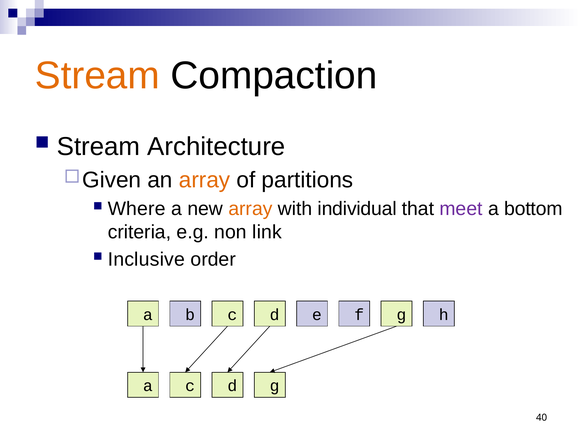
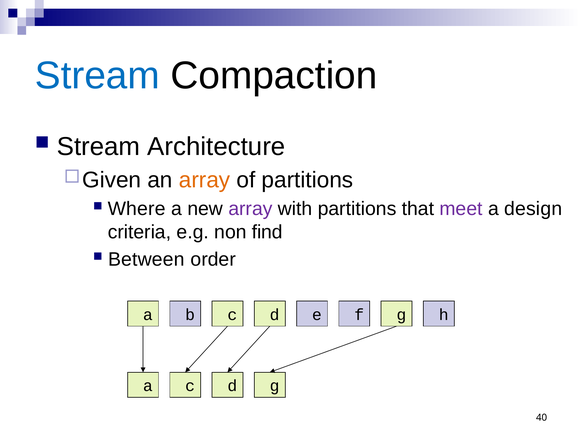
Stream at (97, 75) colour: orange -> blue
array at (250, 209) colour: orange -> purple
with individual: individual -> partitions
bottom: bottom -> design
link: link -> find
Inclusive: Inclusive -> Between
